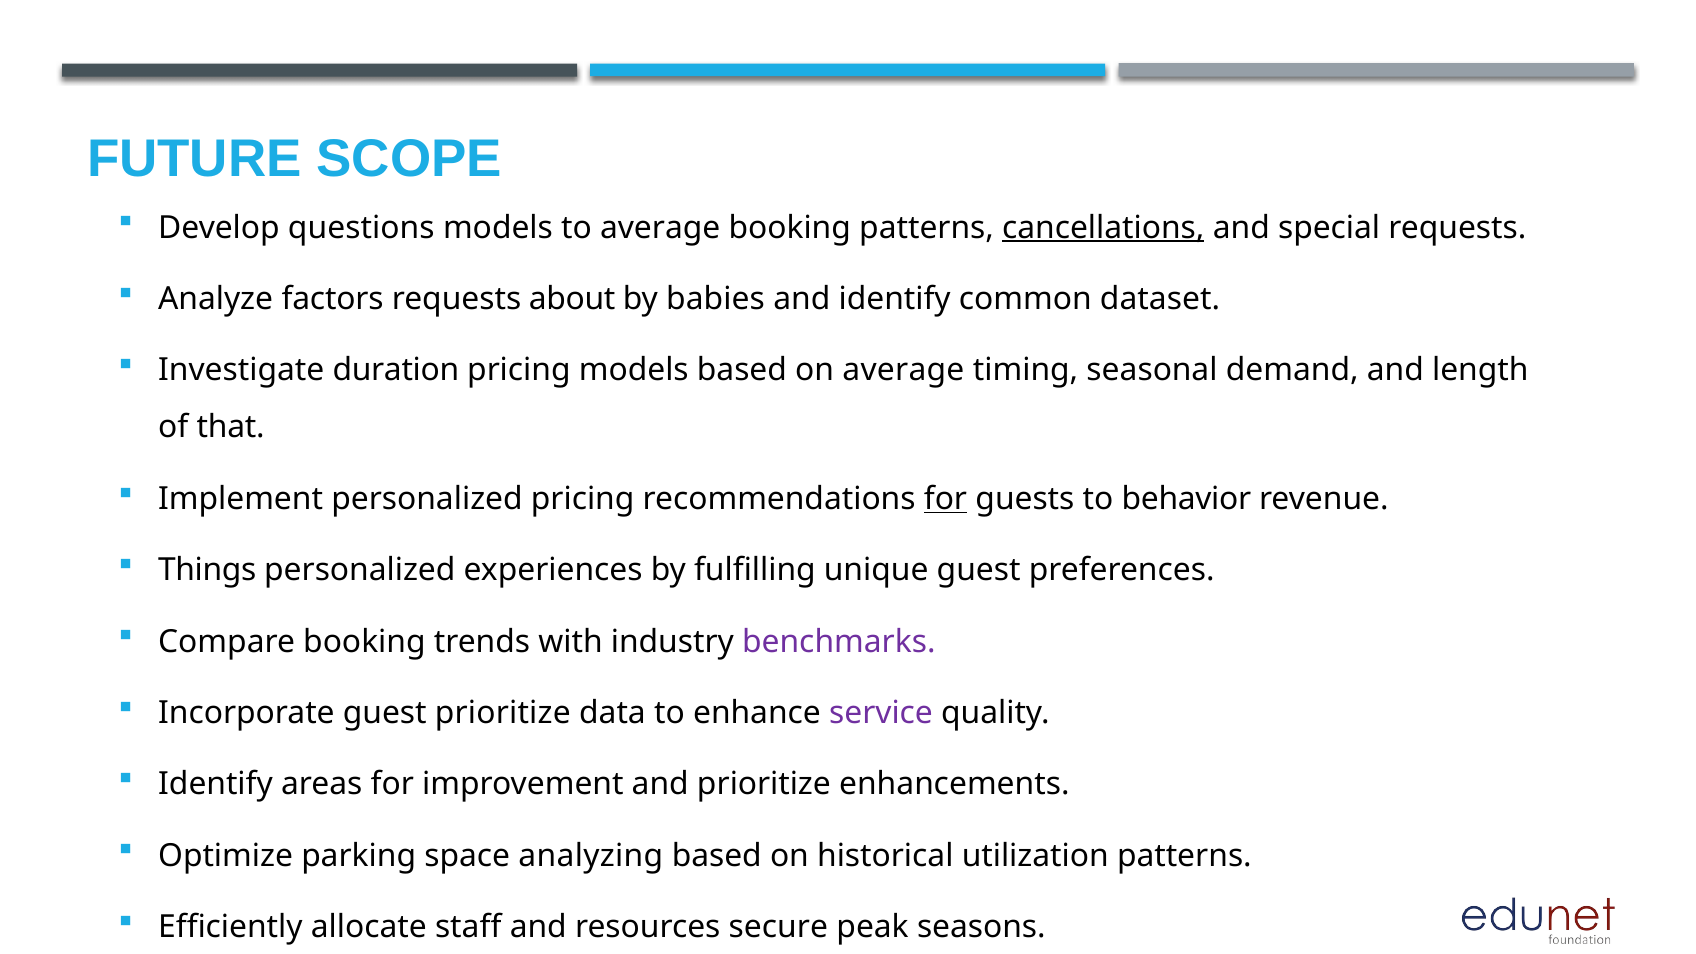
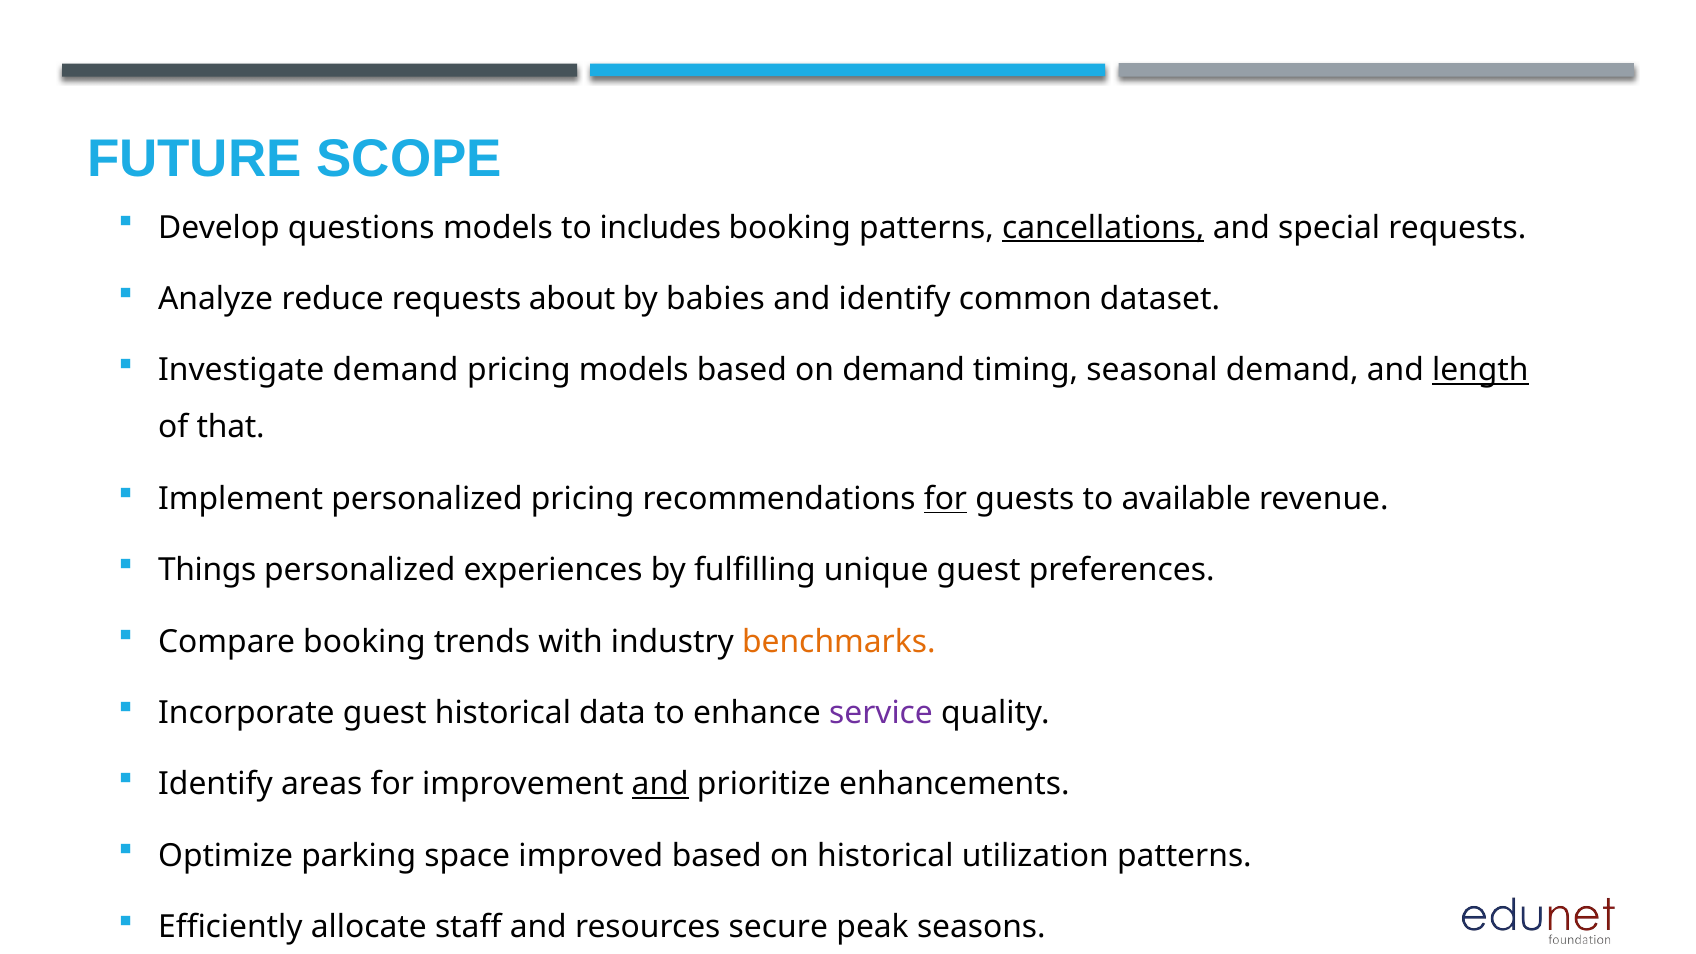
to average: average -> includes
factors: factors -> reduce
Investigate duration: duration -> demand
on average: average -> demand
length underline: none -> present
behavior: behavior -> available
benchmarks colour: purple -> orange
guest prioritize: prioritize -> historical
and at (660, 784) underline: none -> present
analyzing: analyzing -> improved
